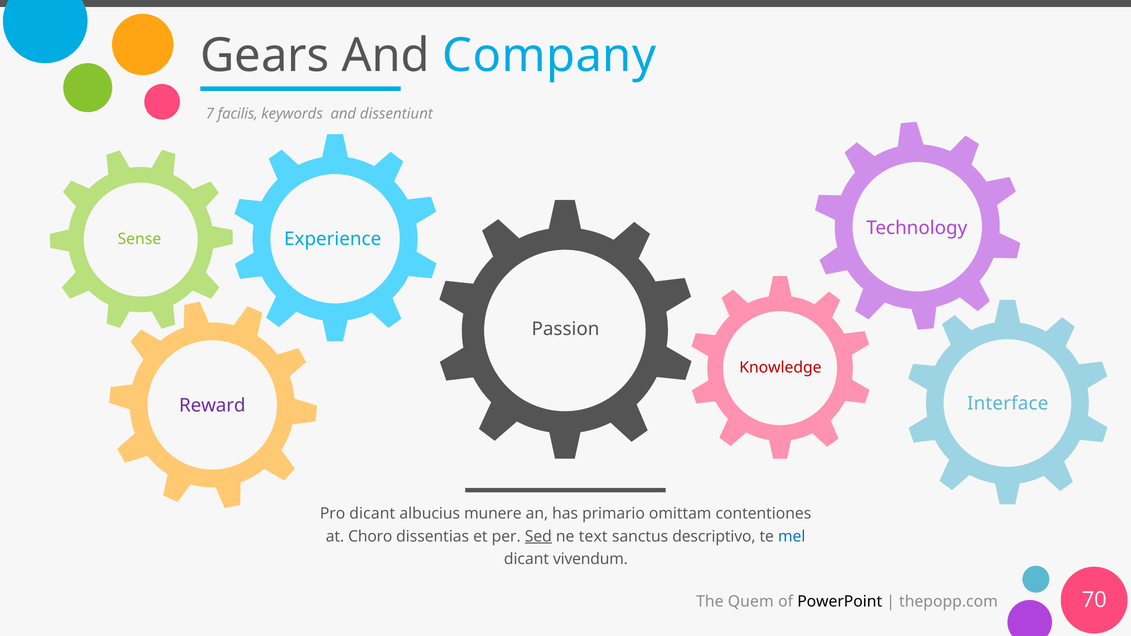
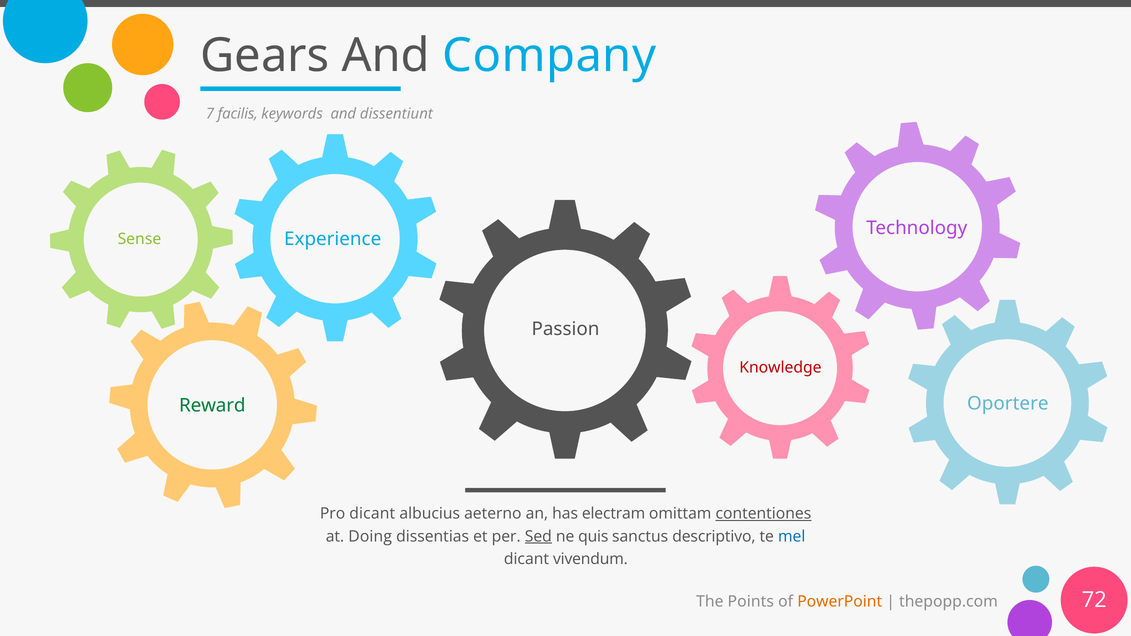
Interface: Interface -> Oportere
Reward colour: purple -> green
munere: munere -> aeterno
primario: primario -> electram
contentiones underline: none -> present
Choro: Choro -> Doing
text: text -> quis
Quem: Quem -> Points
PowerPoint colour: black -> orange
70: 70 -> 72
